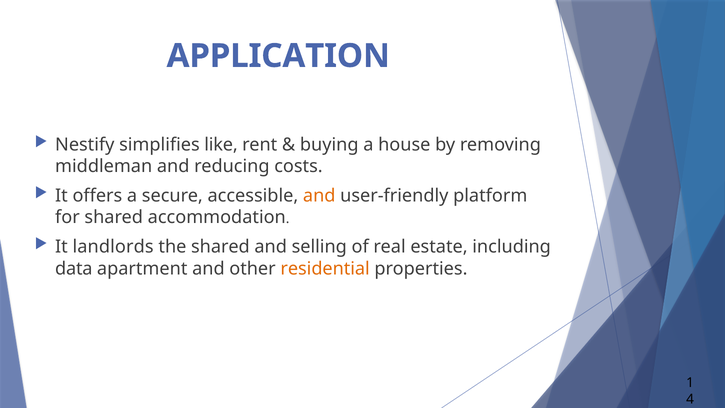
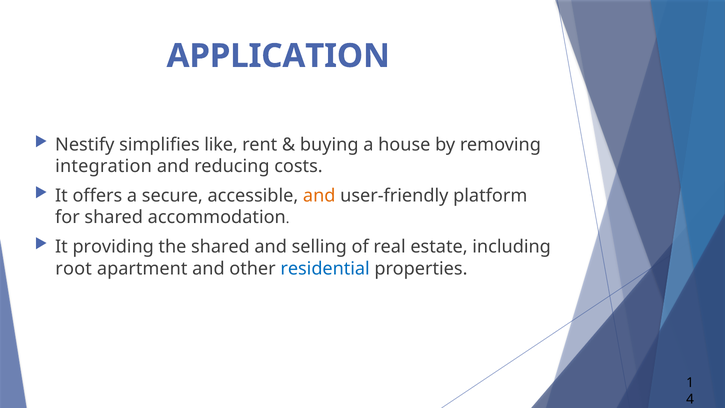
middleman: middleman -> integration
landlords: landlords -> providing
data: data -> root
residential colour: orange -> blue
